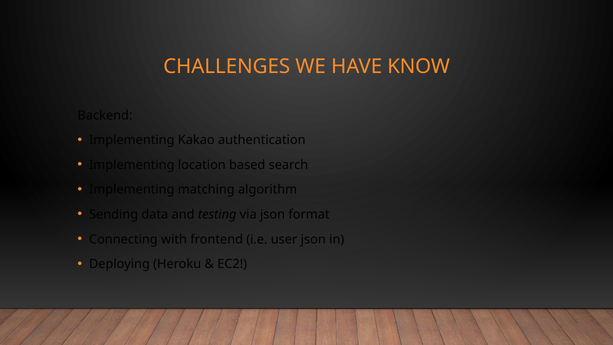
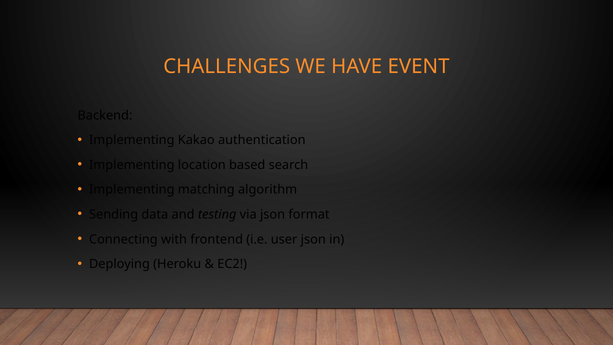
KNOW: KNOW -> EVENT
